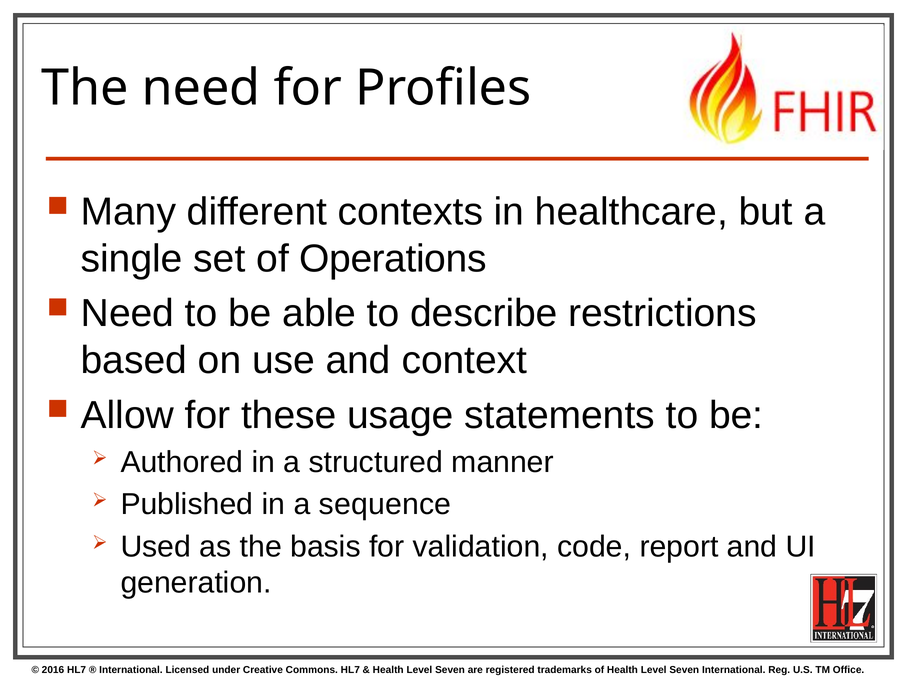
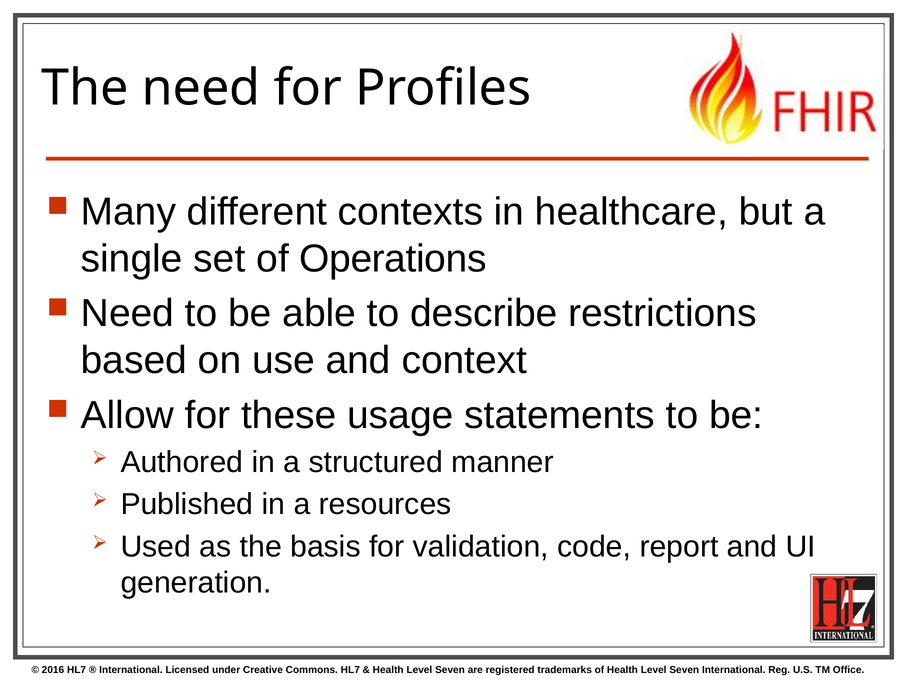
sequence: sequence -> resources
